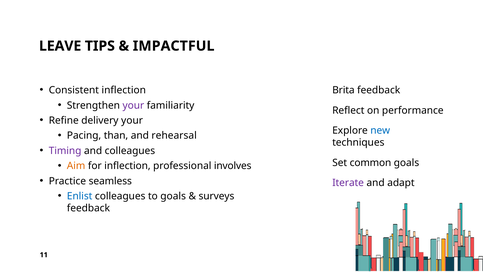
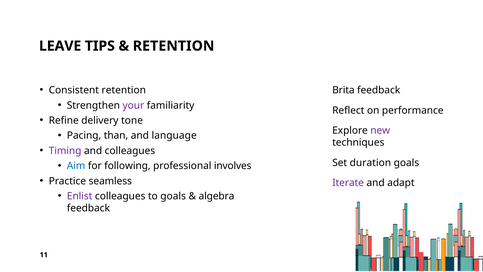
IMPACTFUL at (174, 46): IMPACTFUL -> RETENTION
Consistent inflection: inflection -> retention
delivery your: your -> tone
new colour: blue -> purple
rehearsal: rehearsal -> language
common: common -> duration
Aim colour: orange -> blue
for inflection: inflection -> following
Enlist colour: blue -> purple
surveys: surveys -> algebra
